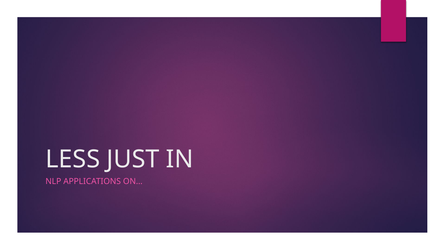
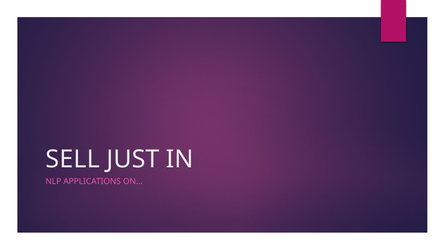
LESS: LESS -> SELL
